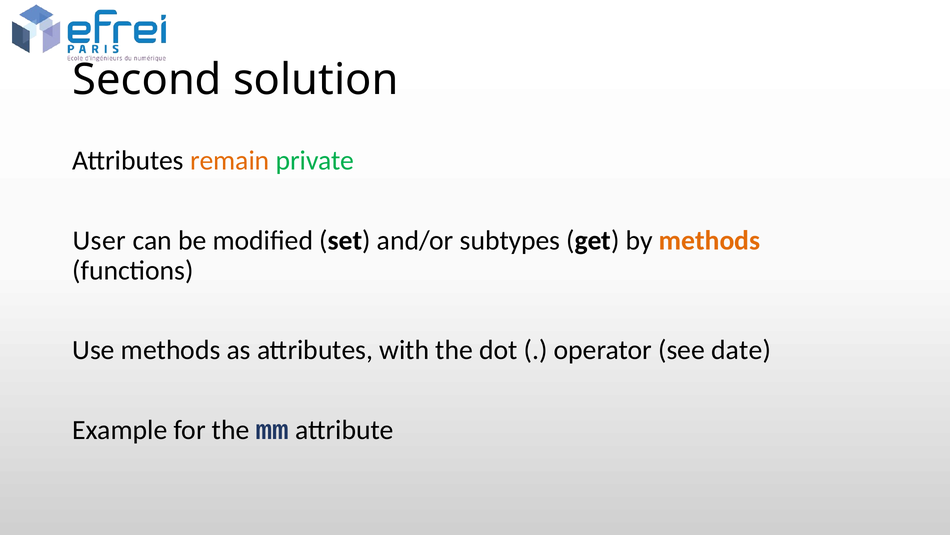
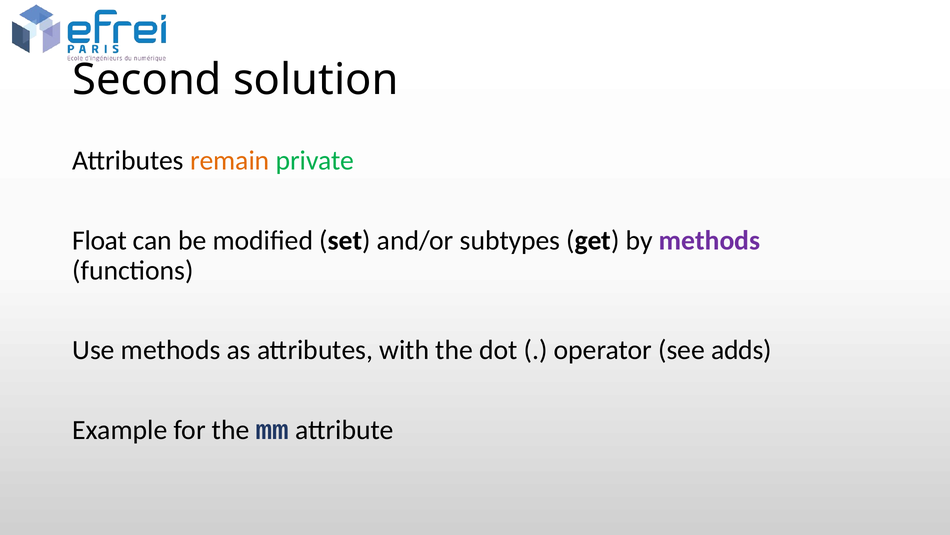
User: User -> Float
methods at (710, 240) colour: orange -> purple
date: date -> adds
